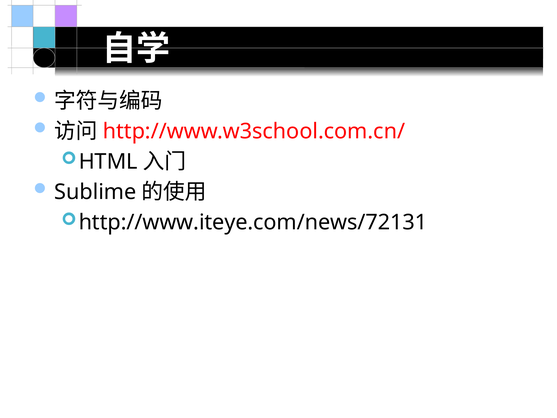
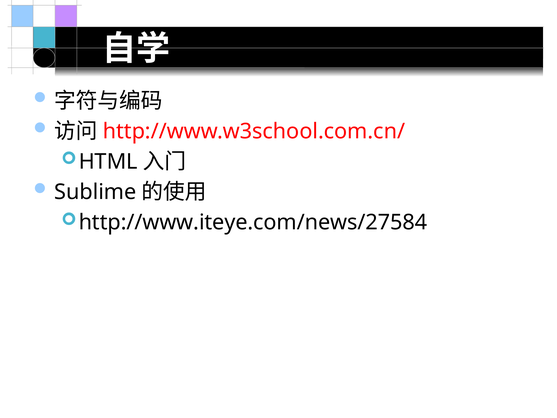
http://www.iteye.com/news/72131: http://www.iteye.com/news/72131 -> http://www.iteye.com/news/27584
